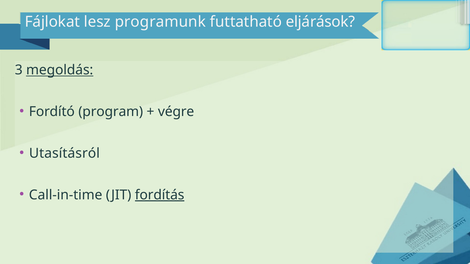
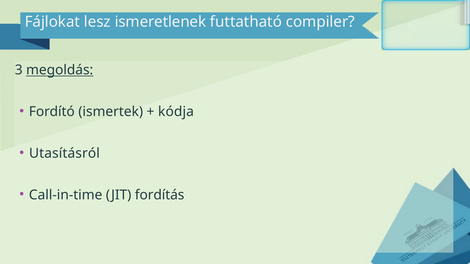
programunk: programunk -> ismeretlenek
eljárások: eljárások -> compiler
program: program -> ismertek
végre: végre -> kódja
fordítás underline: present -> none
